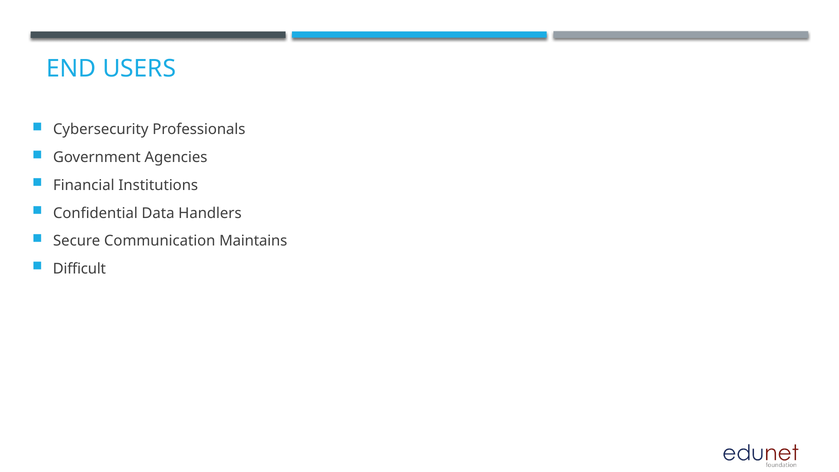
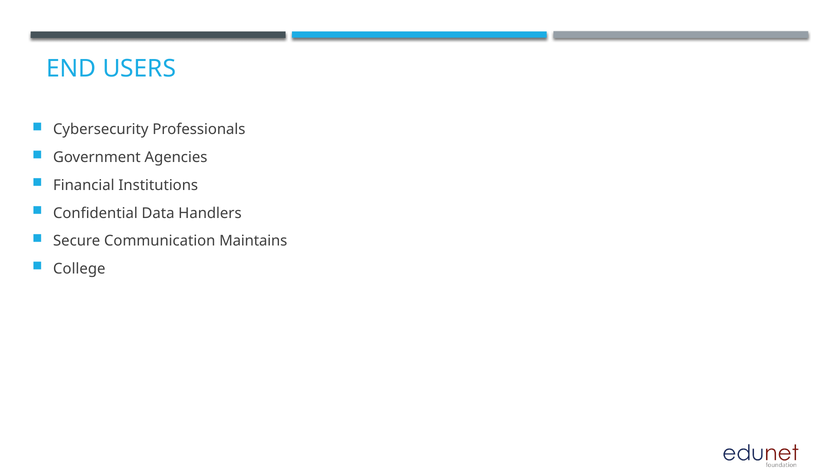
Difficult: Difficult -> College
